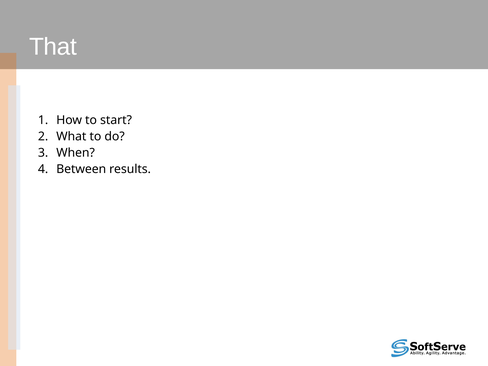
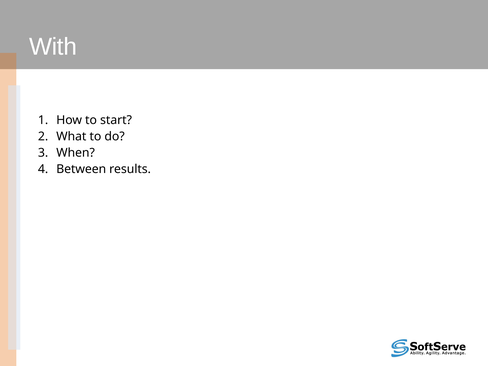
That: That -> With
